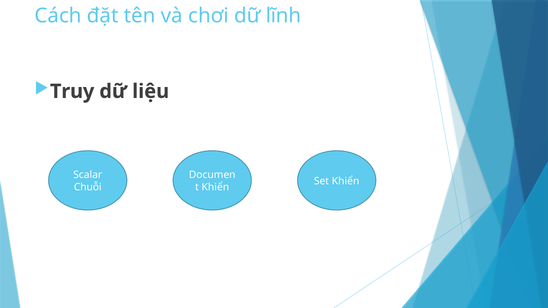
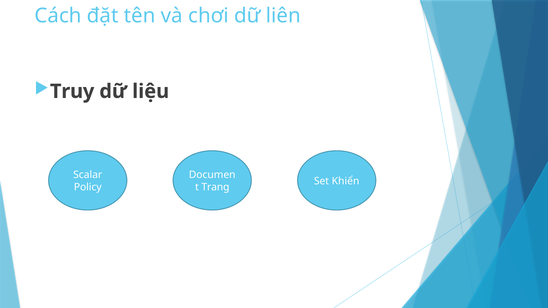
lĩnh: lĩnh -> liên
Chuỗi: Chuỗi -> Policy
Khiển at (215, 187): Khiển -> Trang
